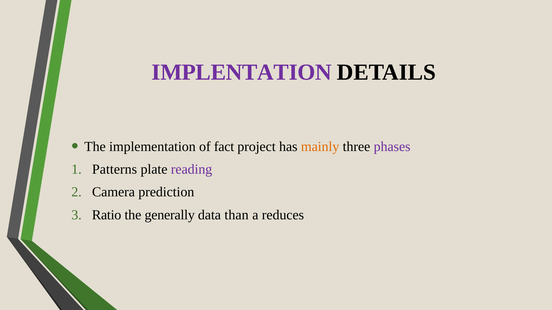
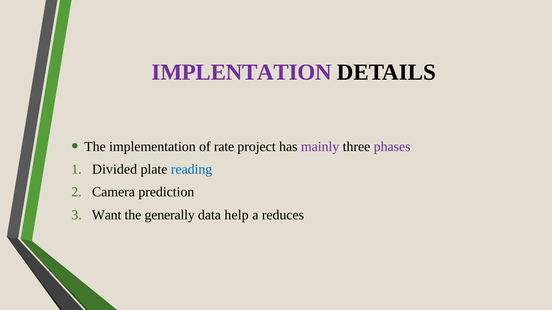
fact: fact -> rate
mainly colour: orange -> purple
Patterns: Patterns -> Divided
reading colour: purple -> blue
Ratio: Ratio -> Want
than: than -> help
